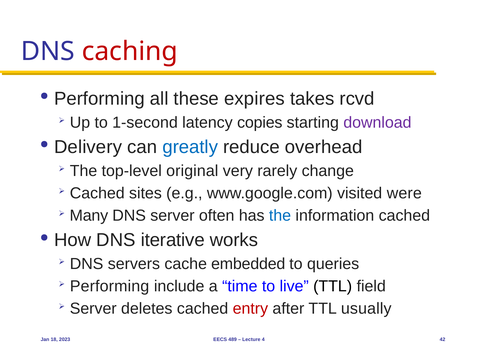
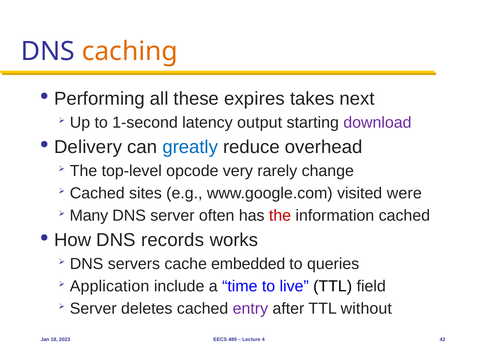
caching colour: red -> orange
rcvd: rcvd -> next
copies: copies -> output
original: original -> opcode
the at (280, 215) colour: blue -> red
iterative: iterative -> records
Performing at (110, 286): Performing -> Application
entry colour: red -> purple
usually: usually -> without
